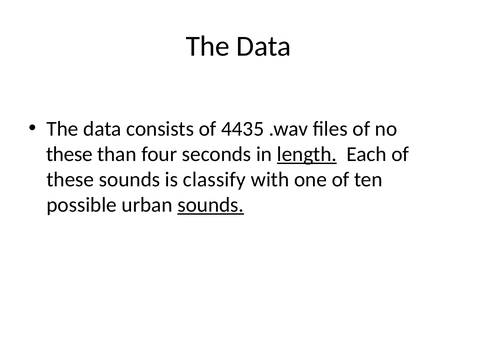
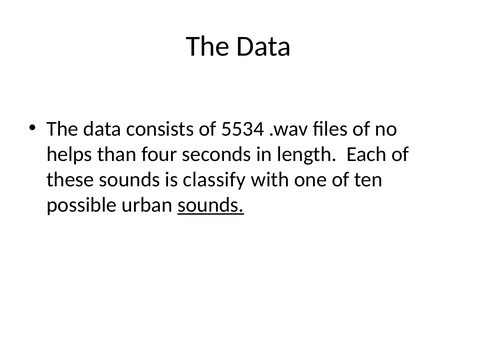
4435: 4435 -> 5534
these at (69, 154): these -> helps
length underline: present -> none
